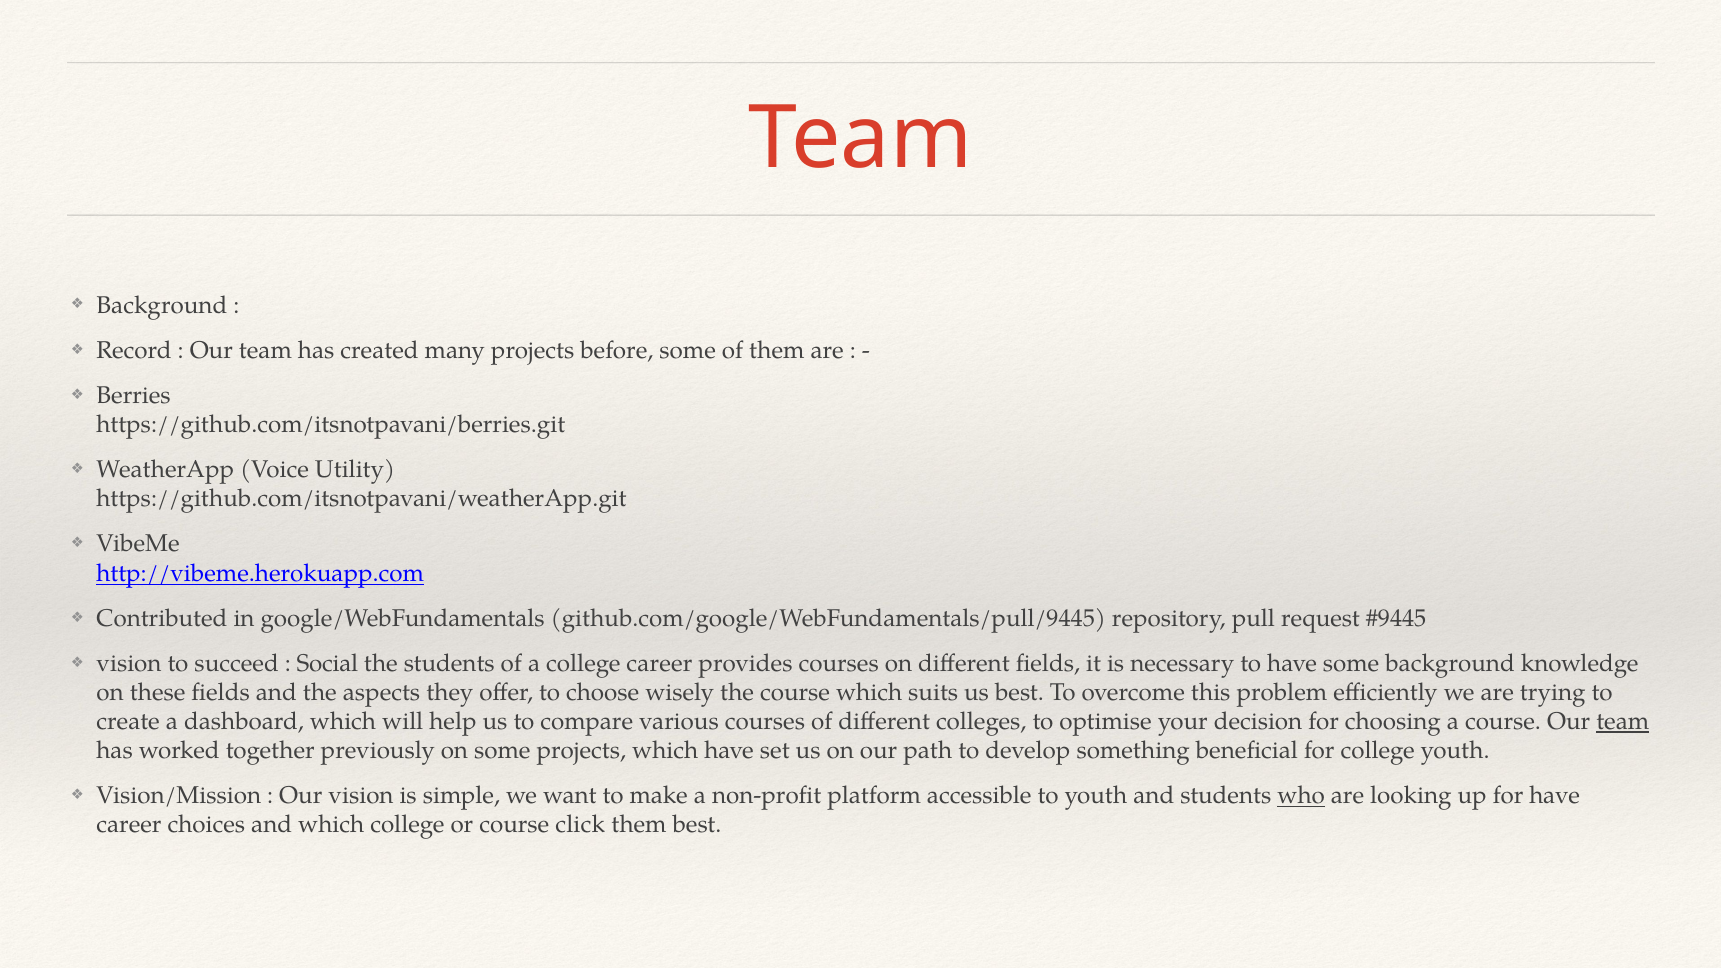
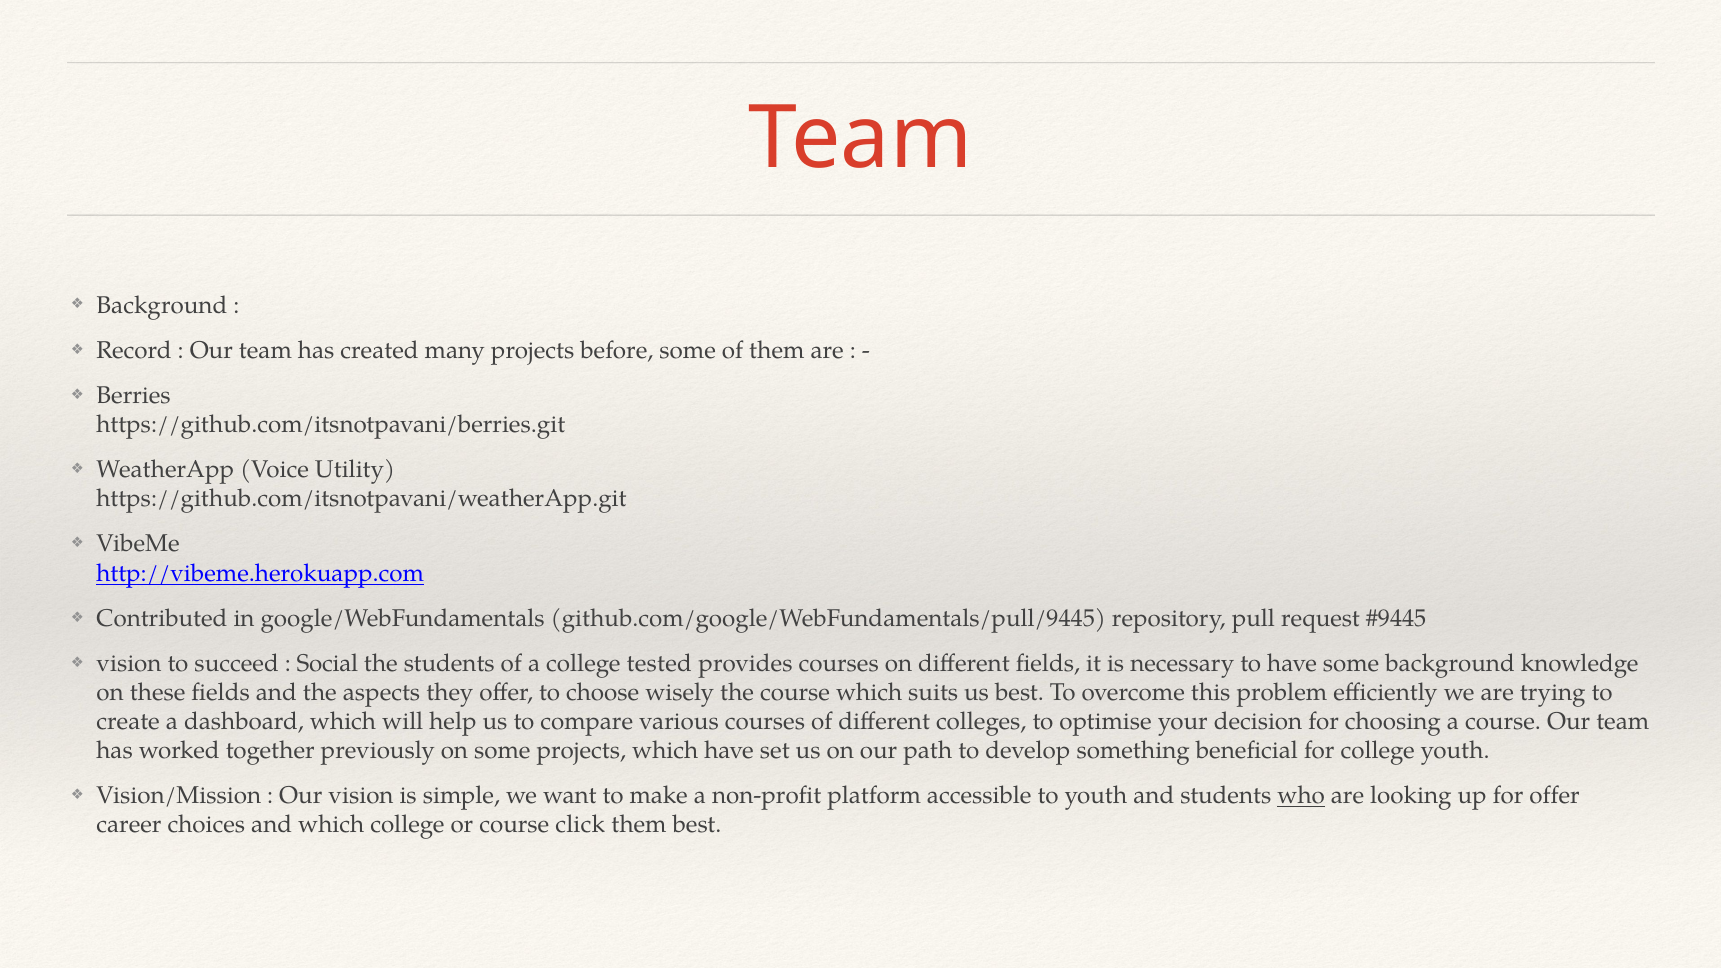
college career: career -> tested
team at (1623, 722) underline: present -> none
for have: have -> offer
